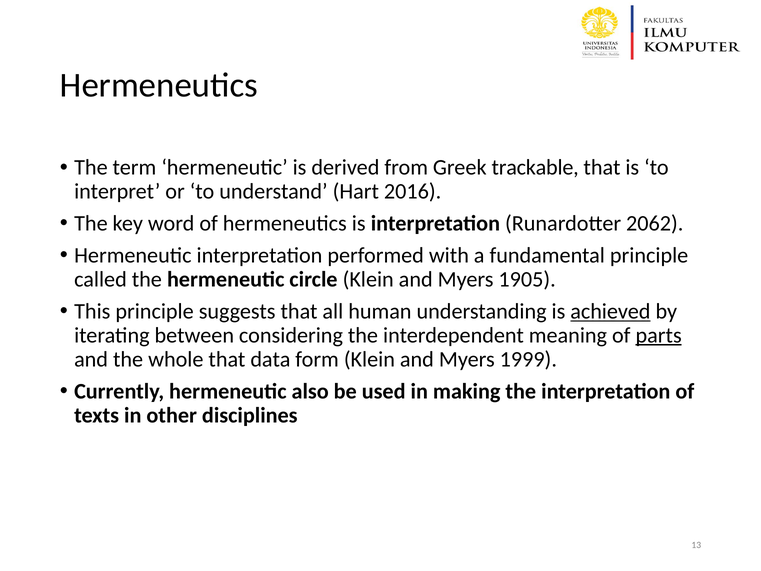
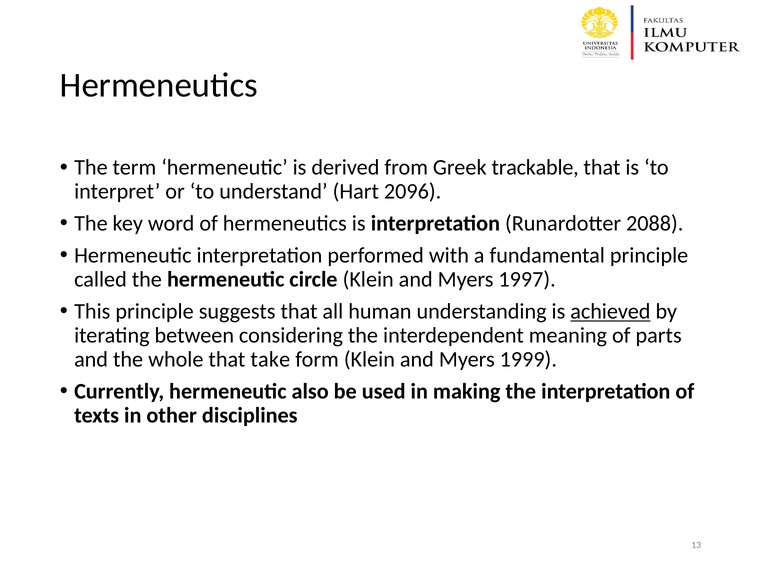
2016: 2016 -> 2096
2062: 2062 -> 2088
1905: 1905 -> 1997
parts underline: present -> none
data: data -> take
